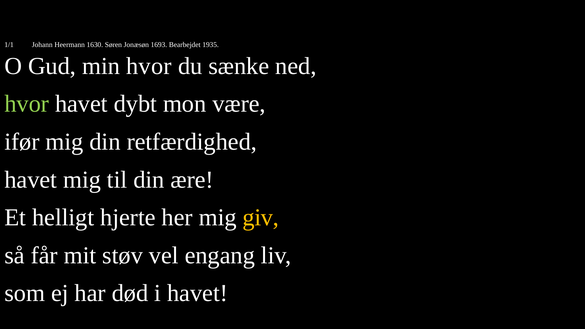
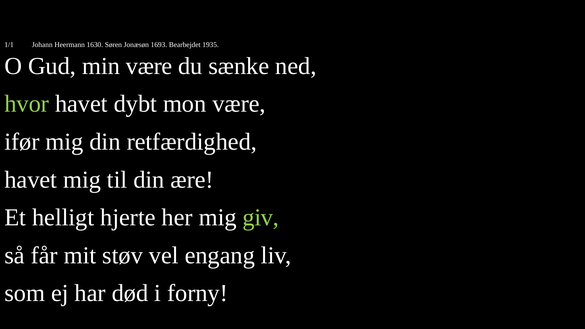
min hvor: hvor -> være
giv colour: yellow -> light green
i havet: havet -> forny
